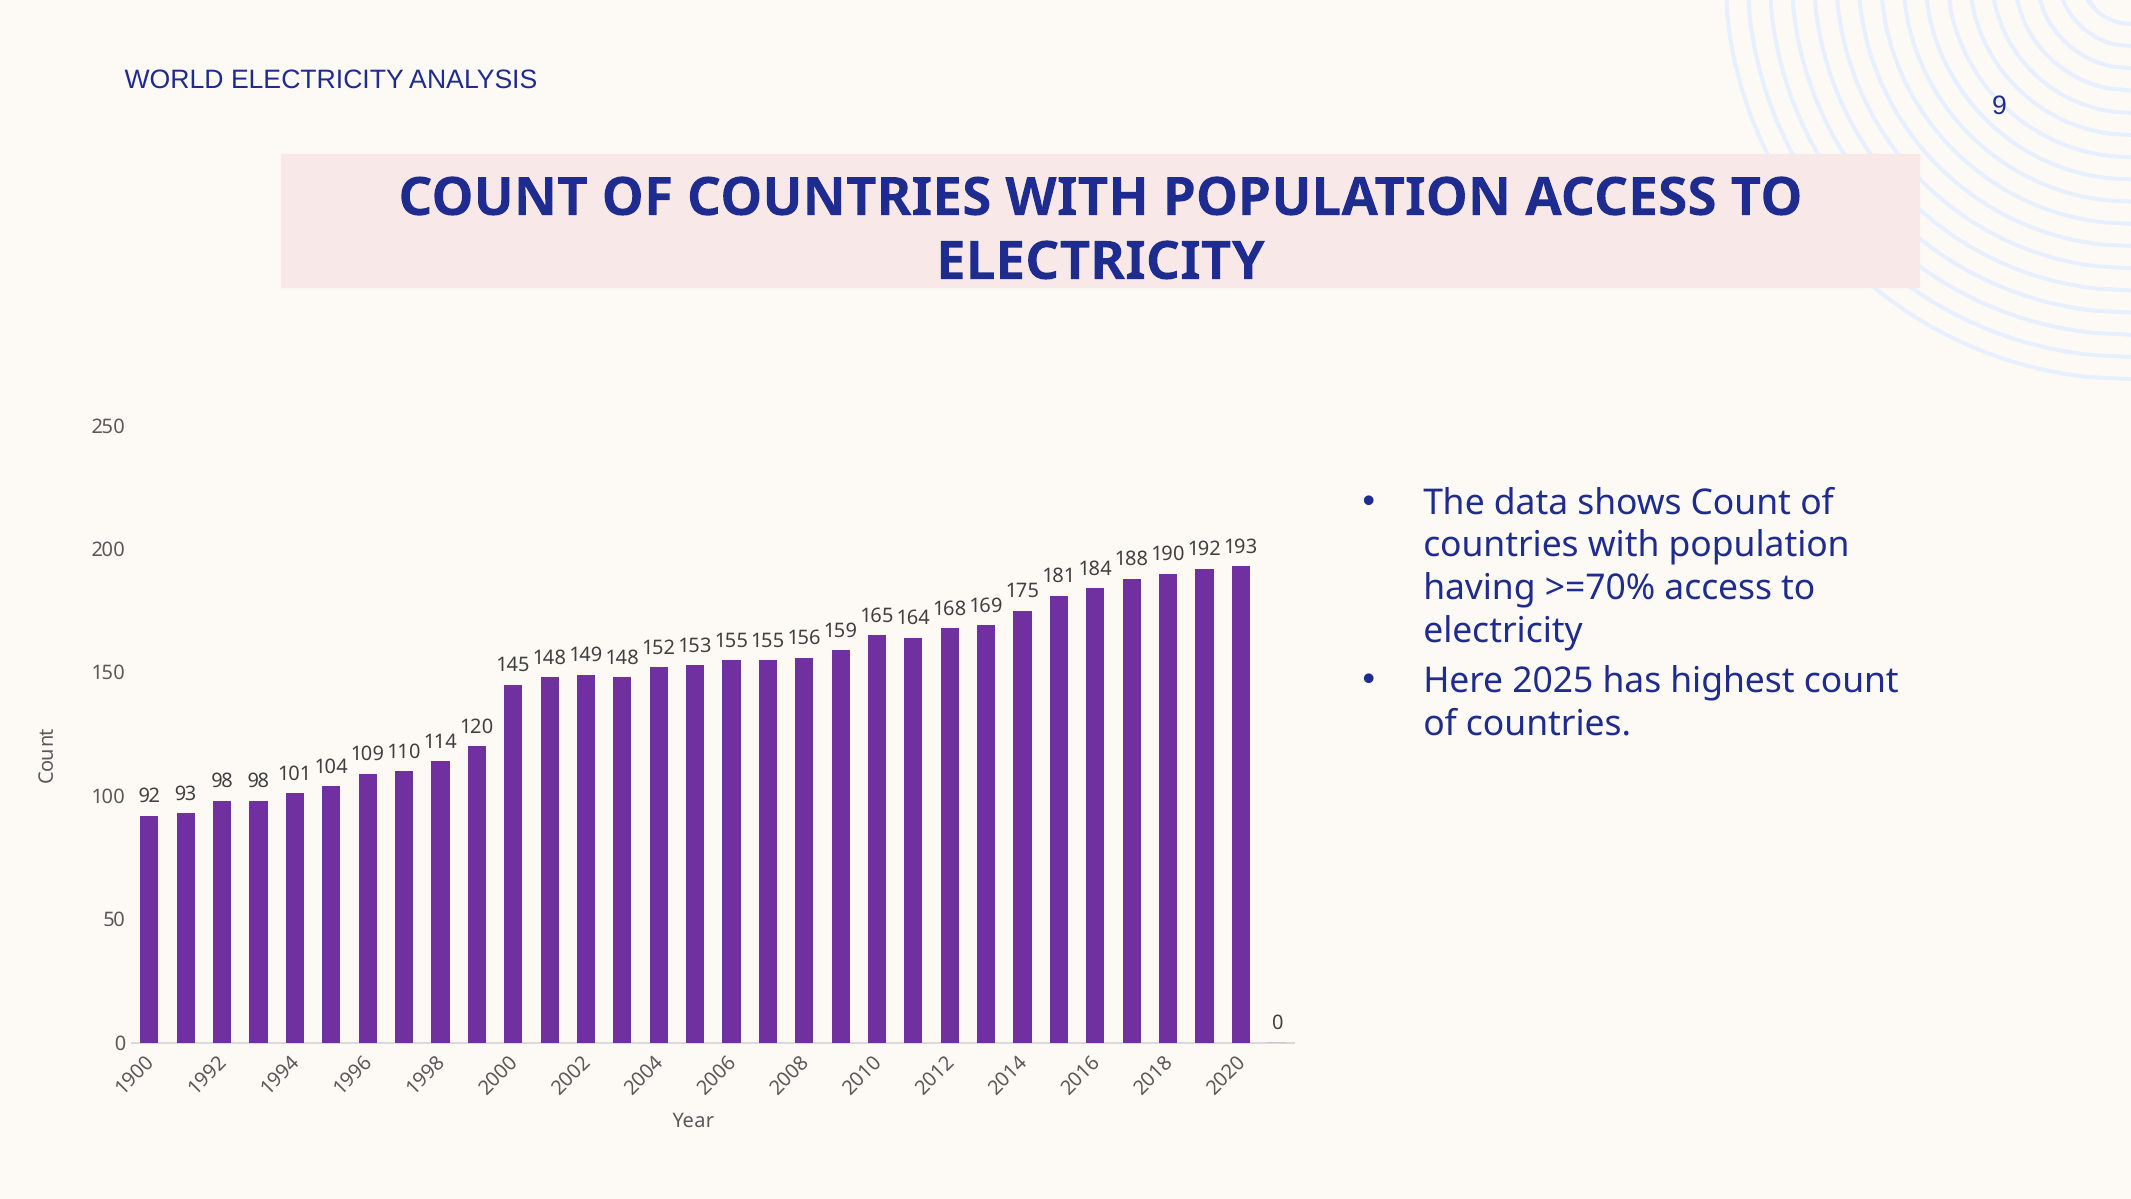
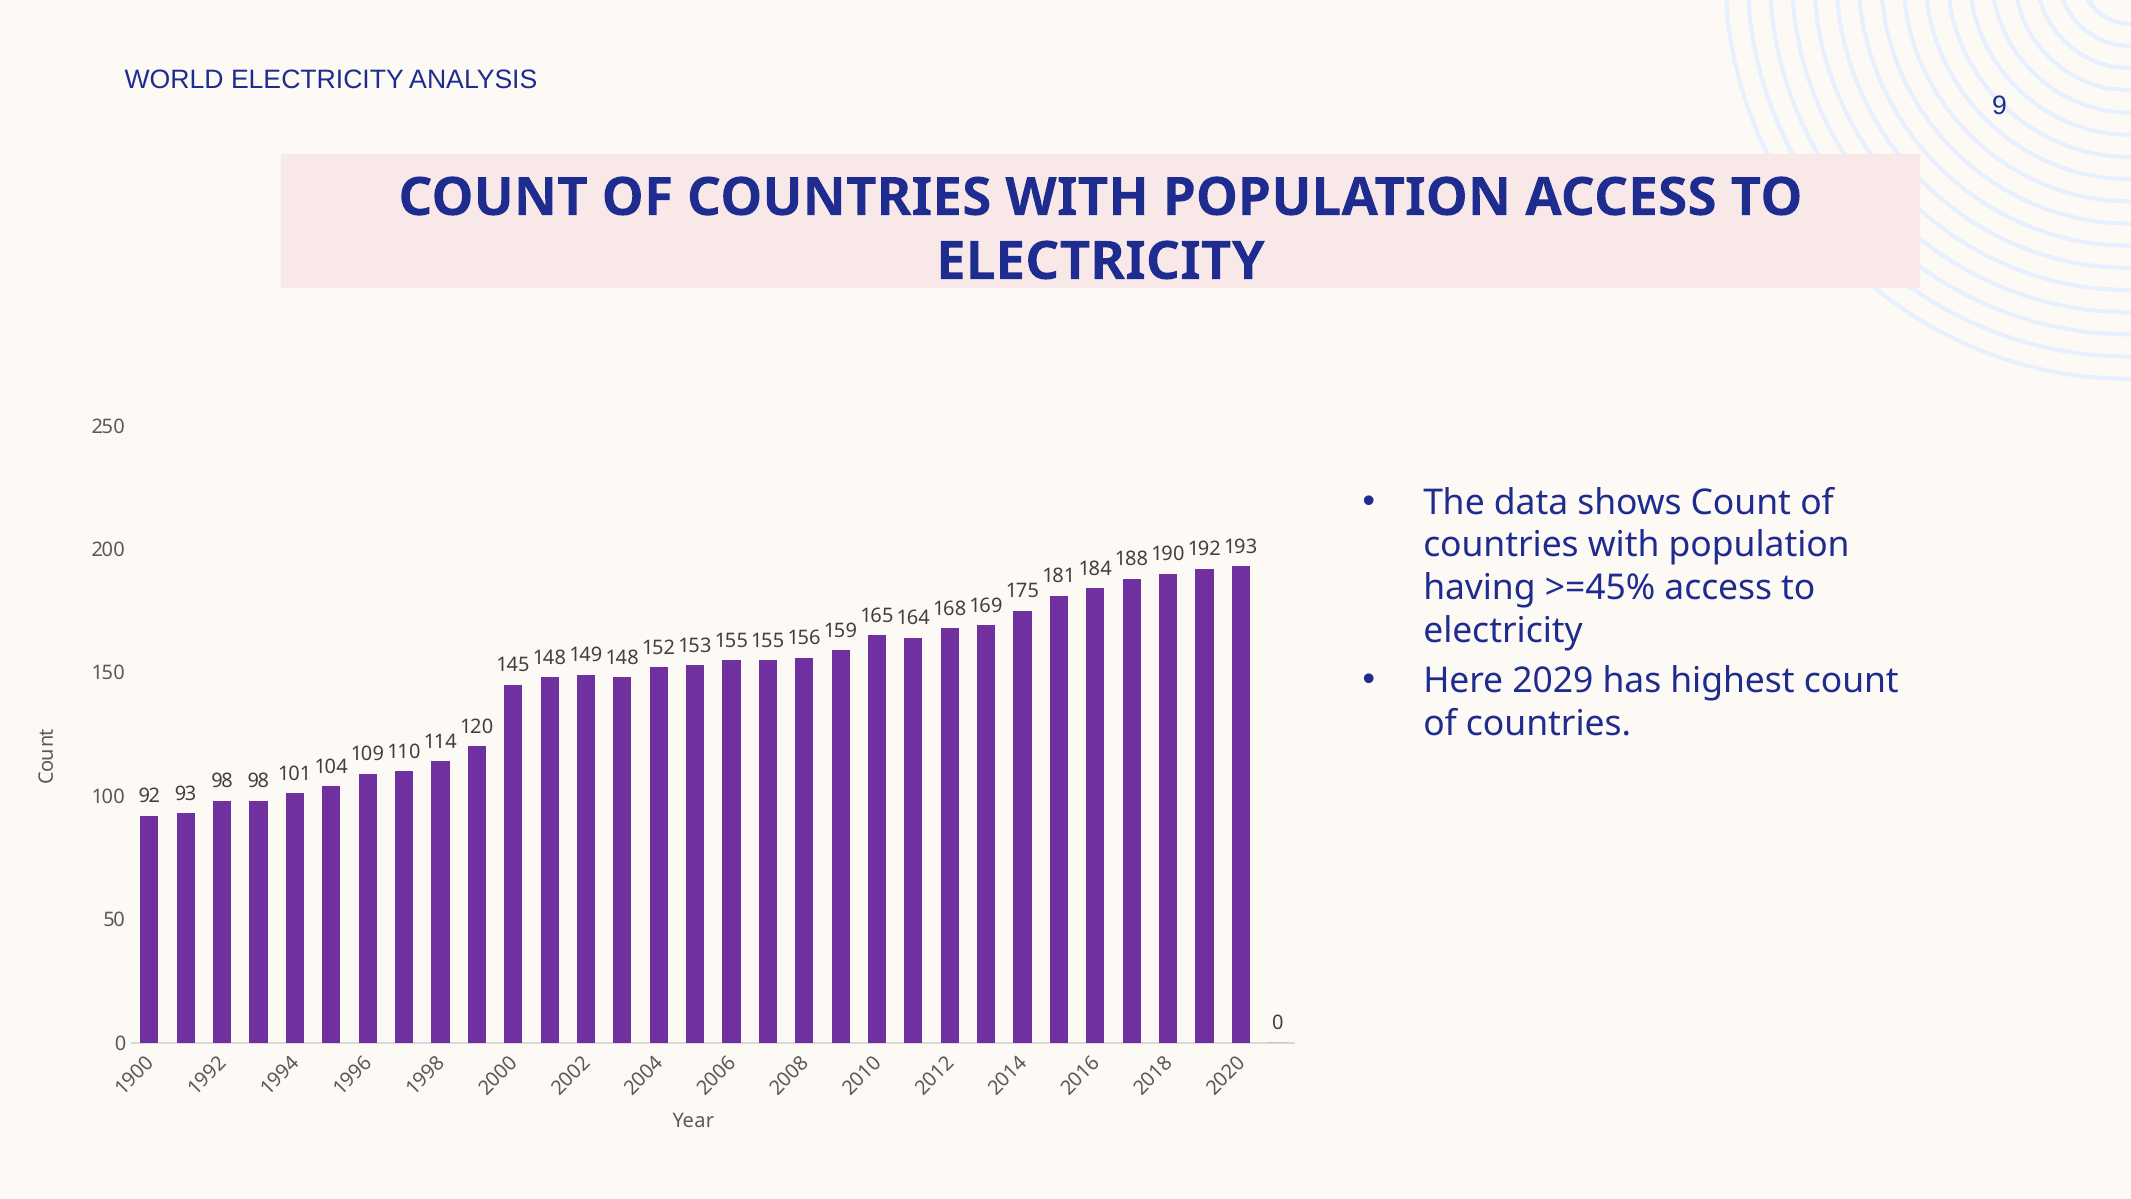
>=70%: >=70% -> >=45%
2025: 2025 -> 2029
